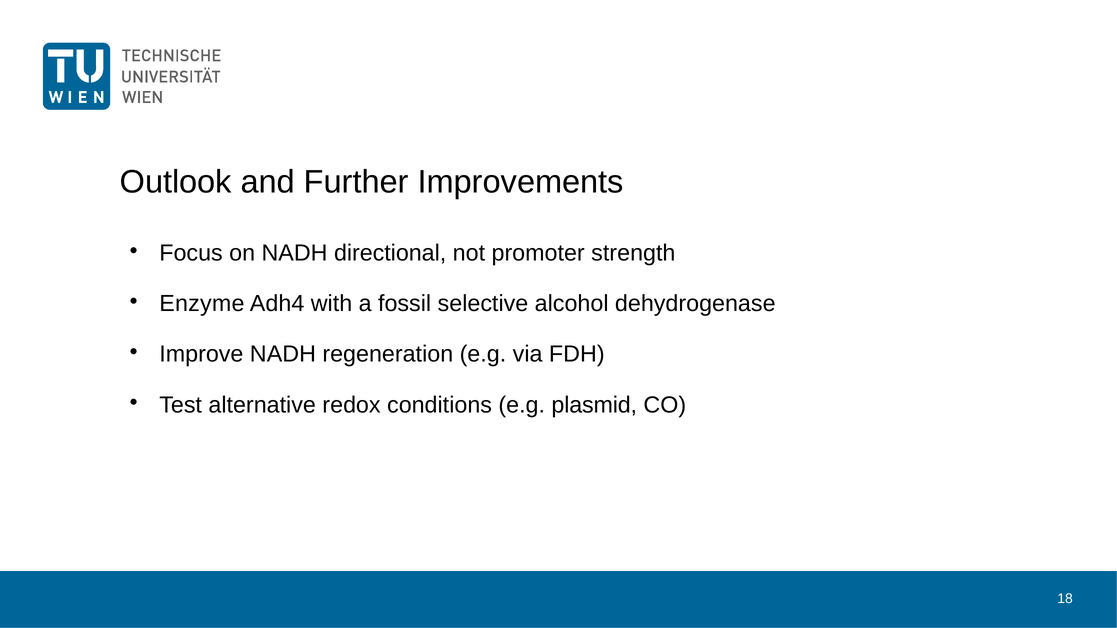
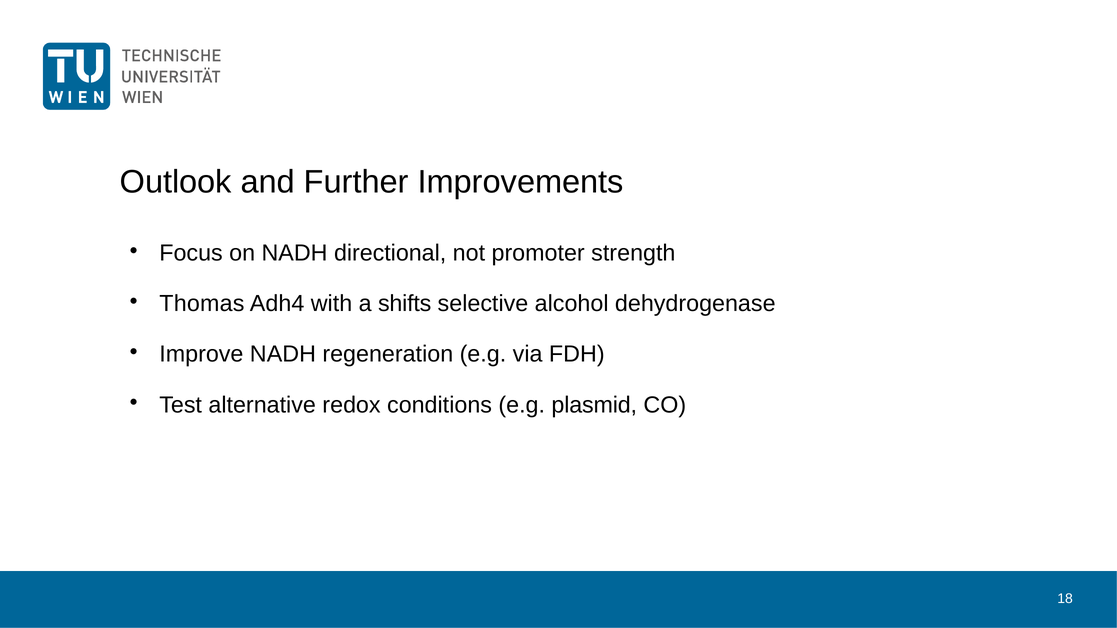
Enzyme: Enzyme -> Thomas
fossil: fossil -> shifts
